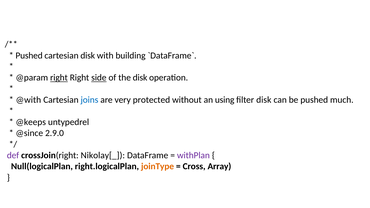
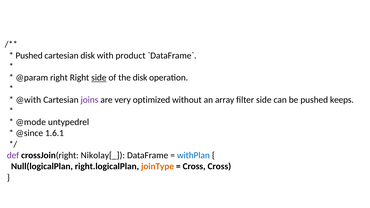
building: building -> product
right at (59, 78) underline: present -> none
joins colour: blue -> purple
protected: protected -> optimized
using: using -> array
filter disk: disk -> side
much: much -> keeps
@keeps: @keeps -> @mode
2.9.0: 2.9.0 -> 1.6.1
withPlan colour: purple -> blue
Cross Array: Array -> Cross
